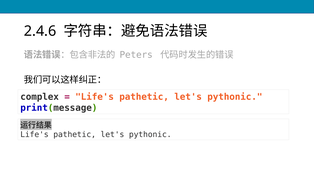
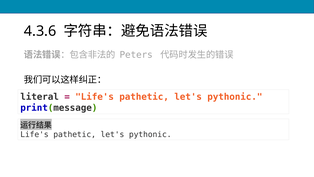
2.4.6: 2.4.6 -> 4.3.6
complex: complex -> literal
